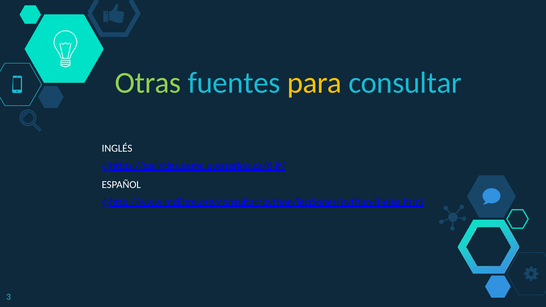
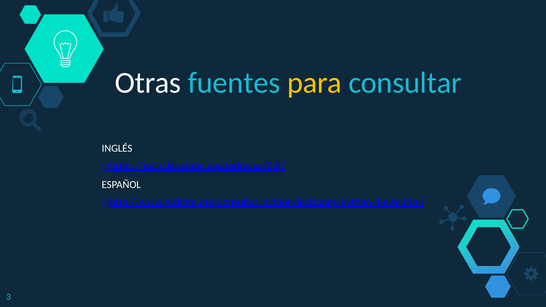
Otras colour: light green -> white
